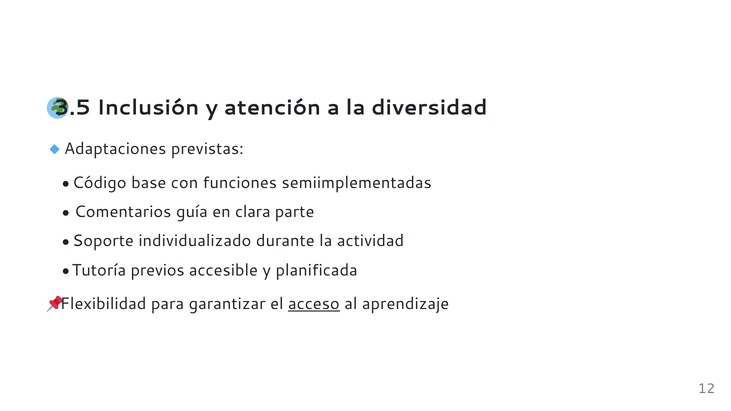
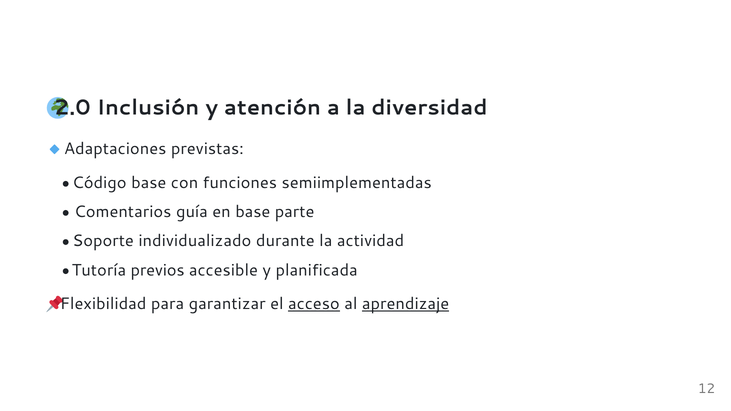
3.5: 3.5 -> 2.0
en clara: clara -> base
aprendizaje underline: none -> present
